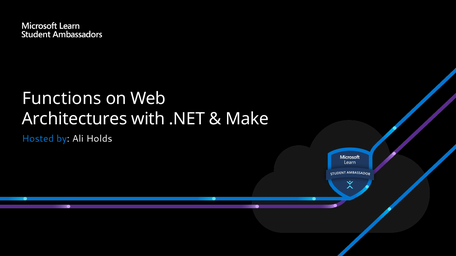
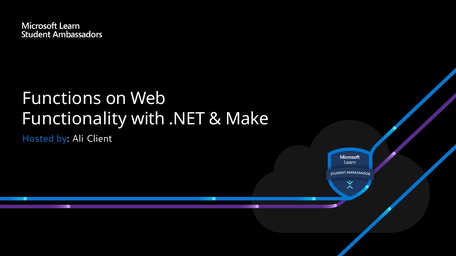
Architectures: Architectures -> Functionality
Holds: Holds -> Client
